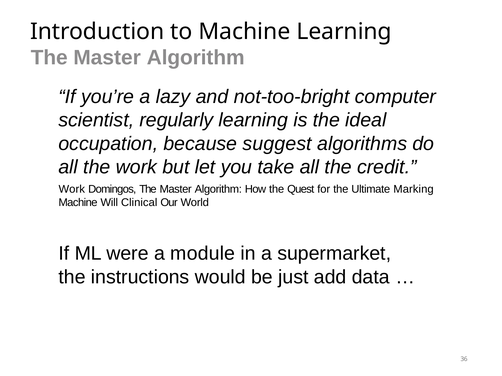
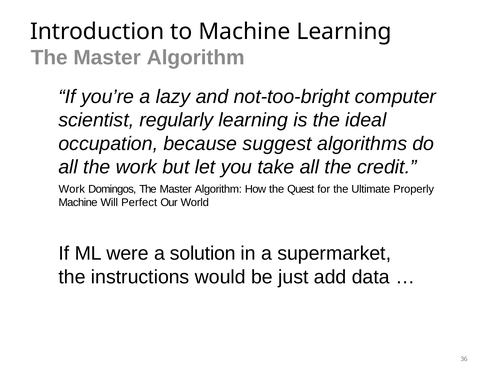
Marking: Marking -> Properly
Clinical: Clinical -> Perfect
module: module -> solution
